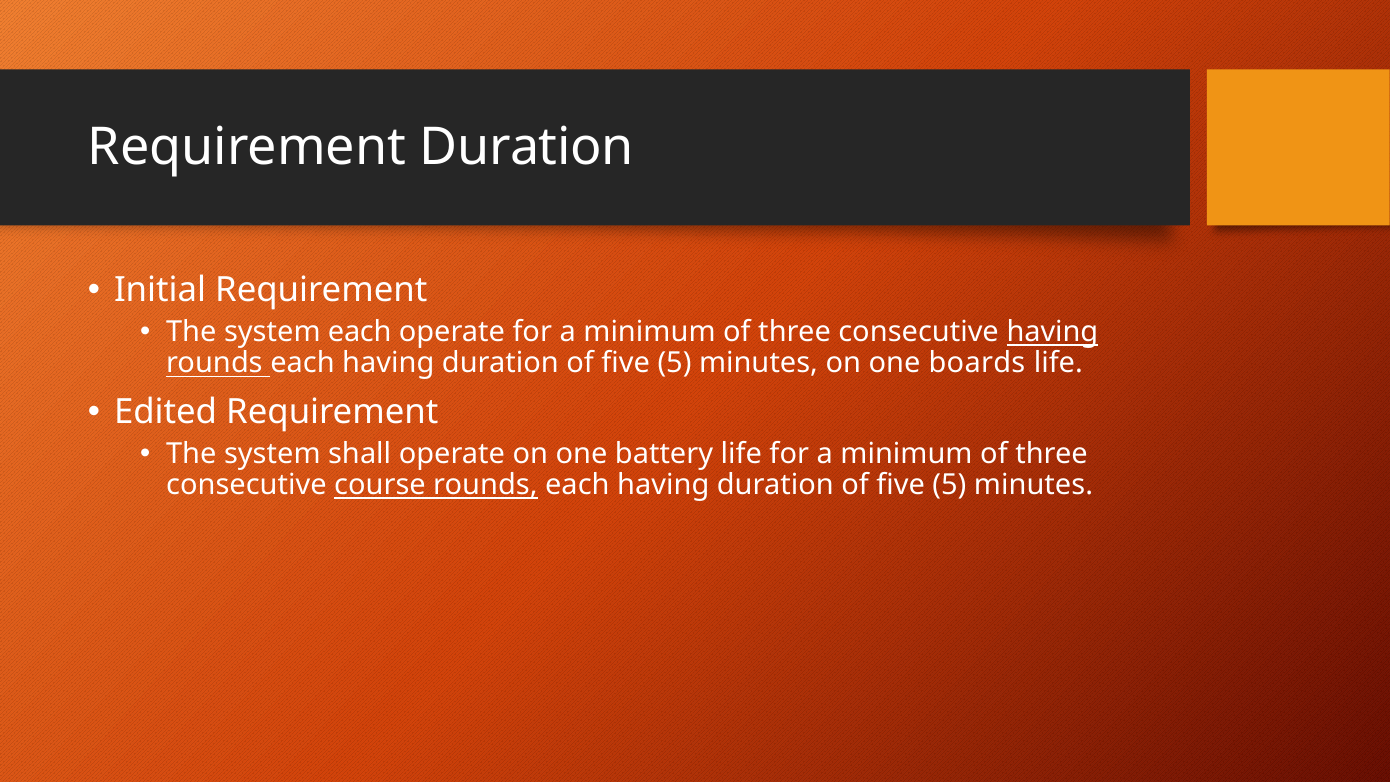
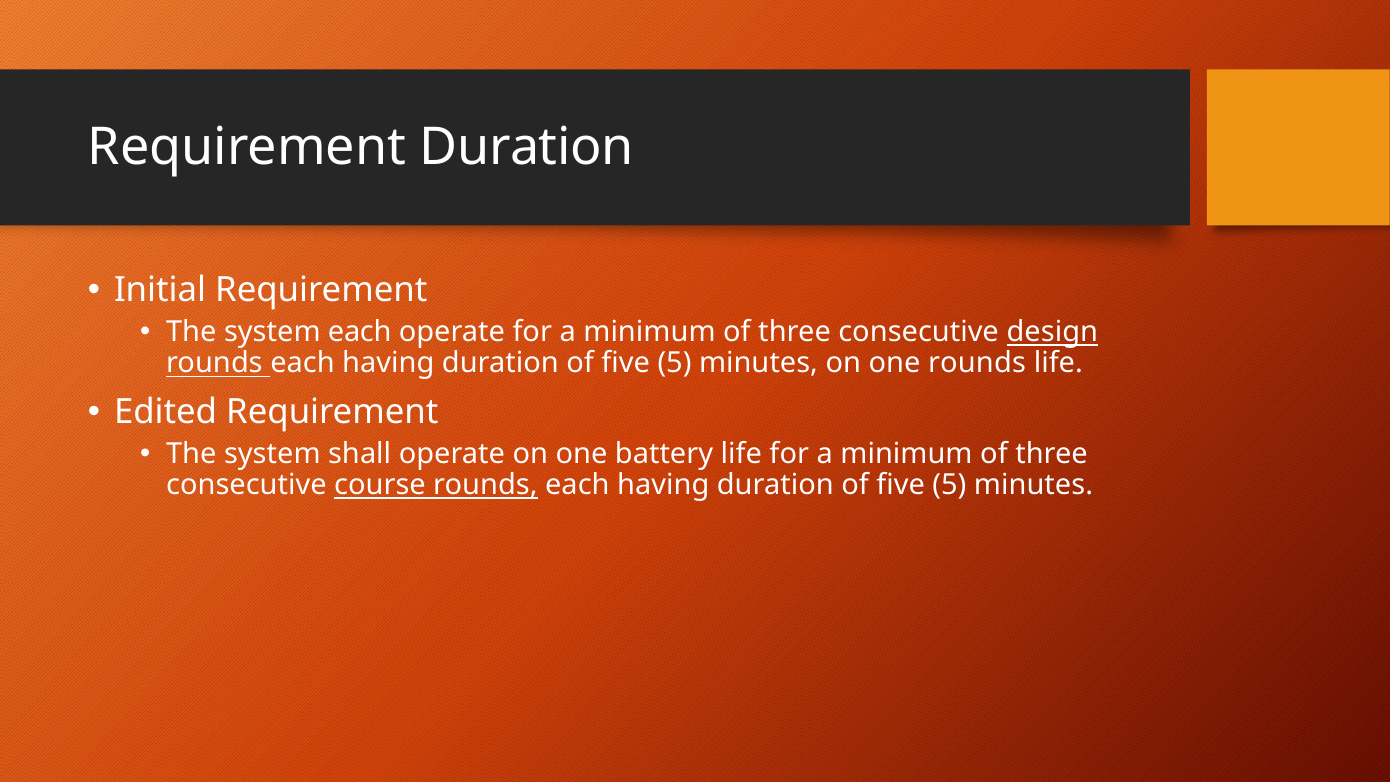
consecutive having: having -> design
one boards: boards -> rounds
